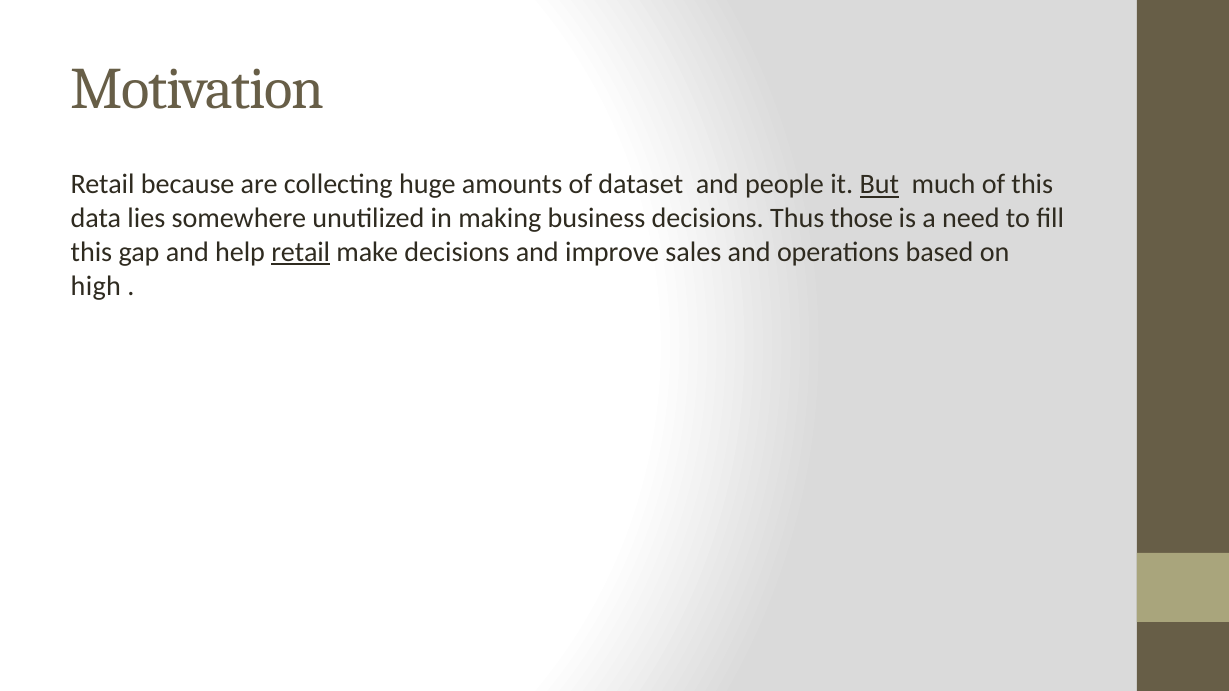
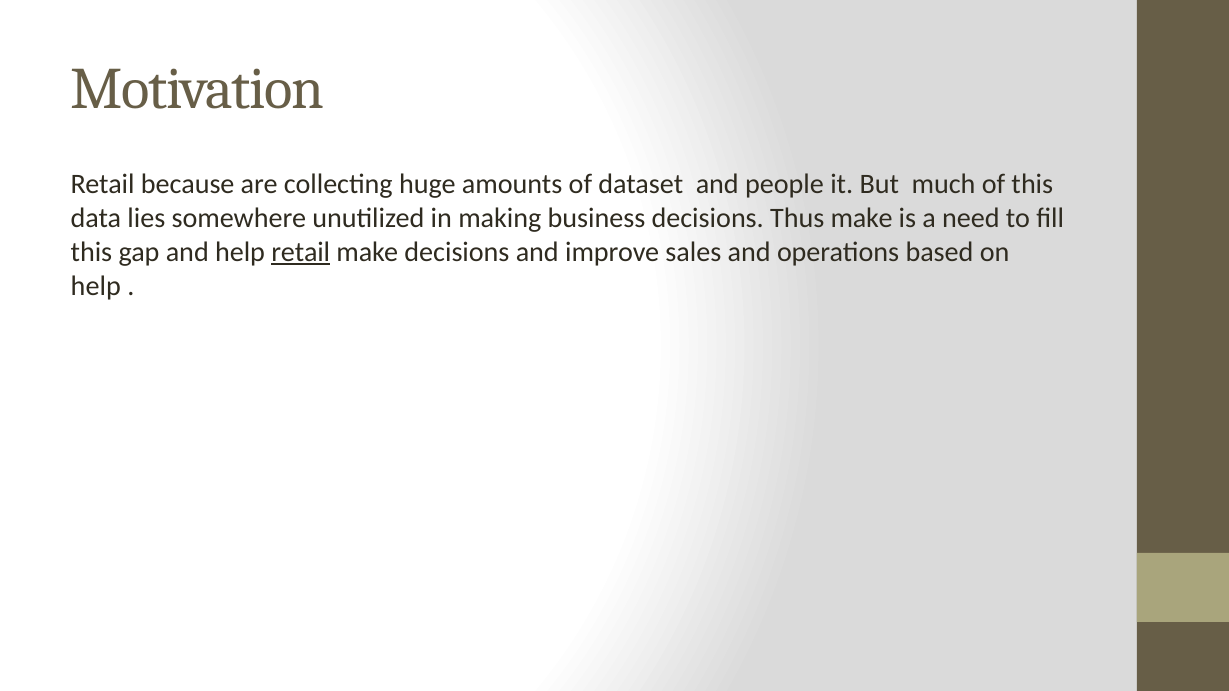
But underline: present -> none
Thus those: those -> make
high at (96, 286): high -> help
